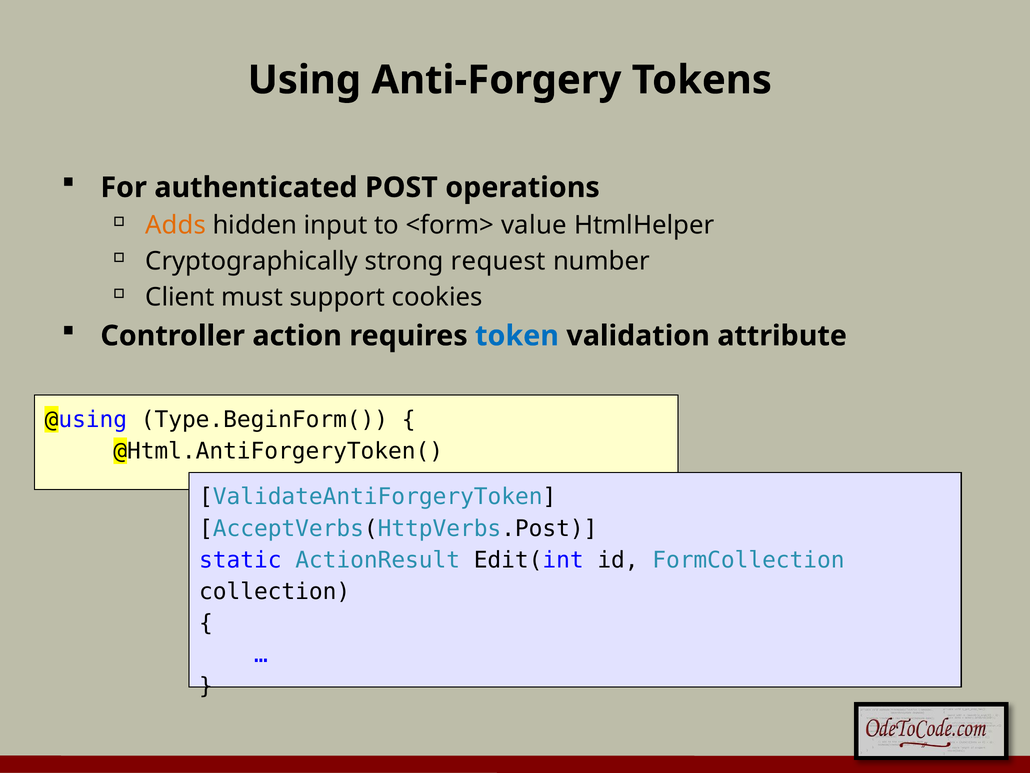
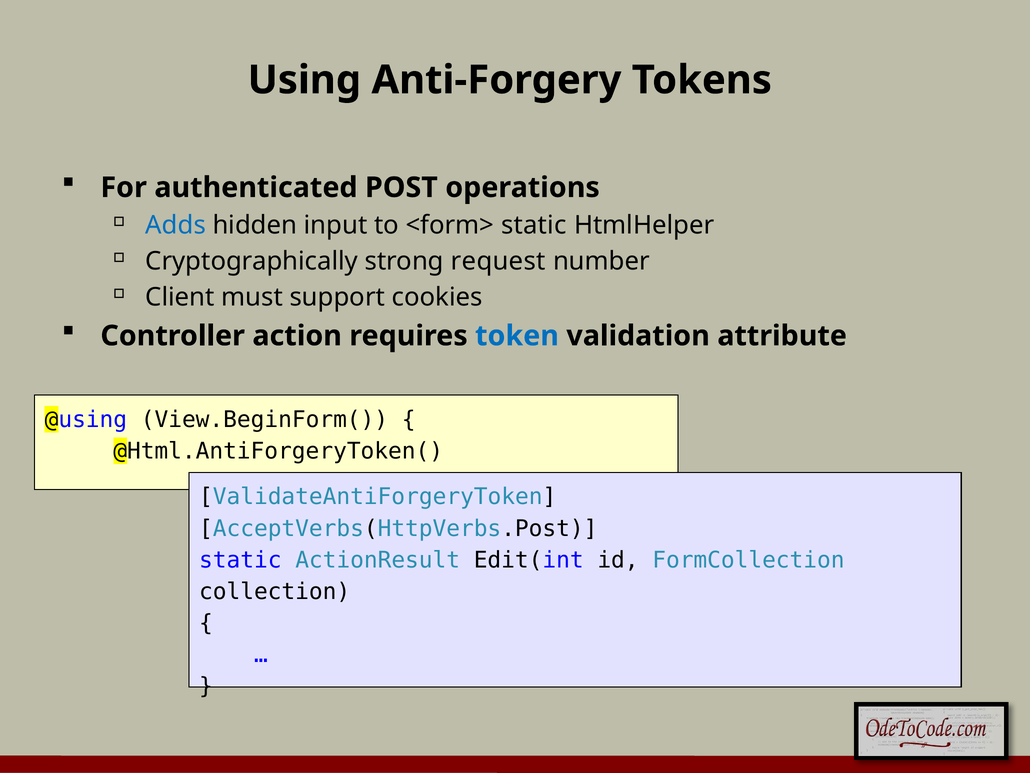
Adds colour: orange -> blue
<form> value: value -> static
Type.BeginForm(: Type.BeginForm( -> View.BeginForm(
